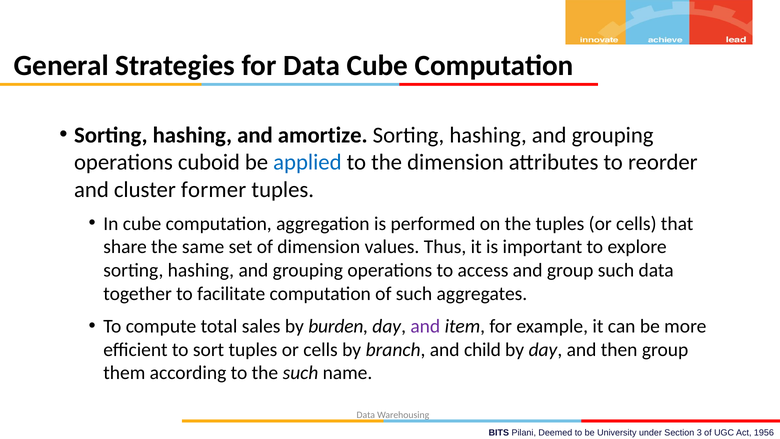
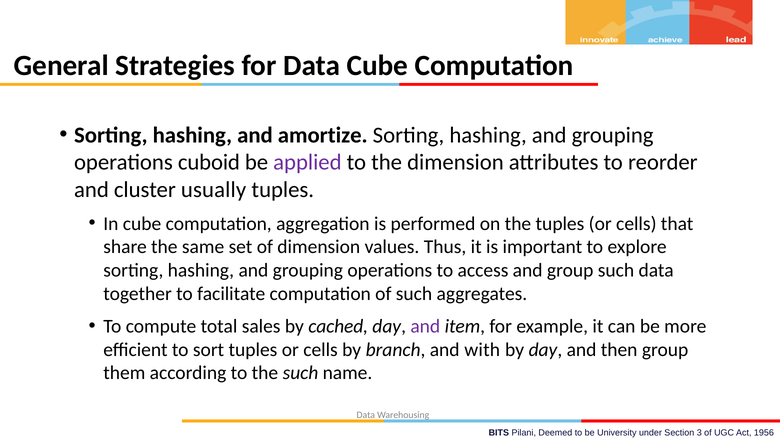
applied colour: blue -> purple
former: former -> usually
burden: burden -> cached
child: child -> with
